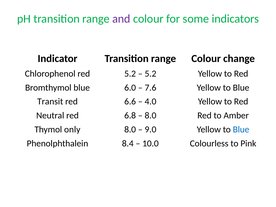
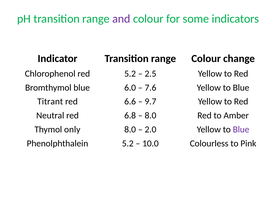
5.2 at (150, 74): 5.2 -> 2.5
Transit: Transit -> Titrant
4.0: 4.0 -> 9.7
9.0: 9.0 -> 2.0
Blue at (241, 130) colour: blue -> purple
Phenolphthalein 8.4: 8.4 -> 5.2
